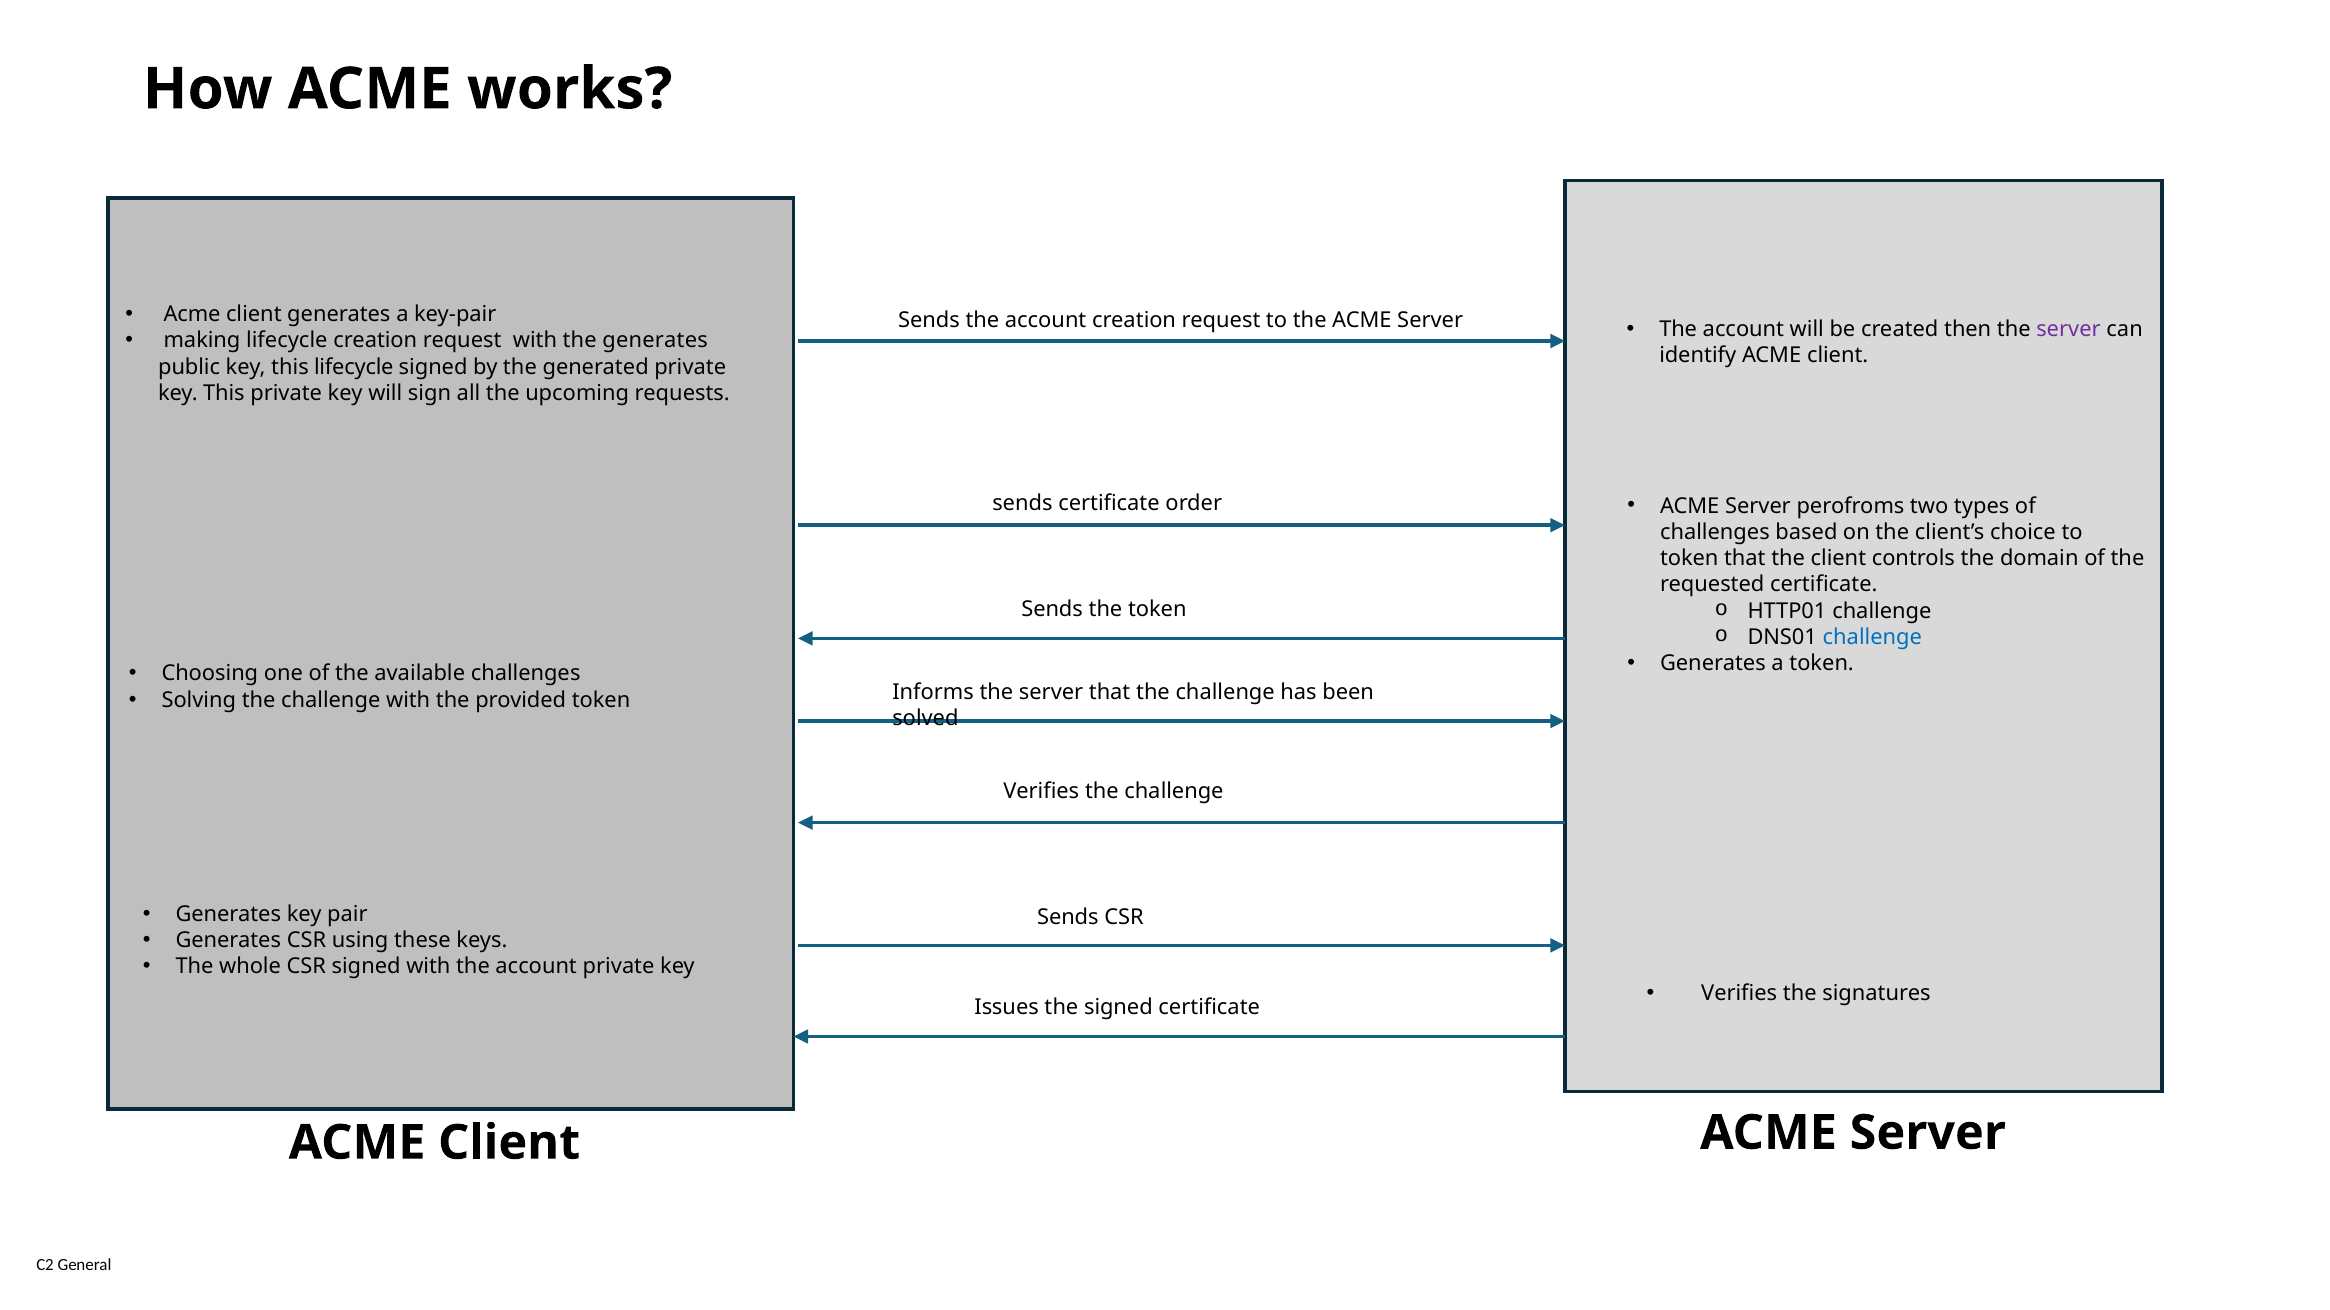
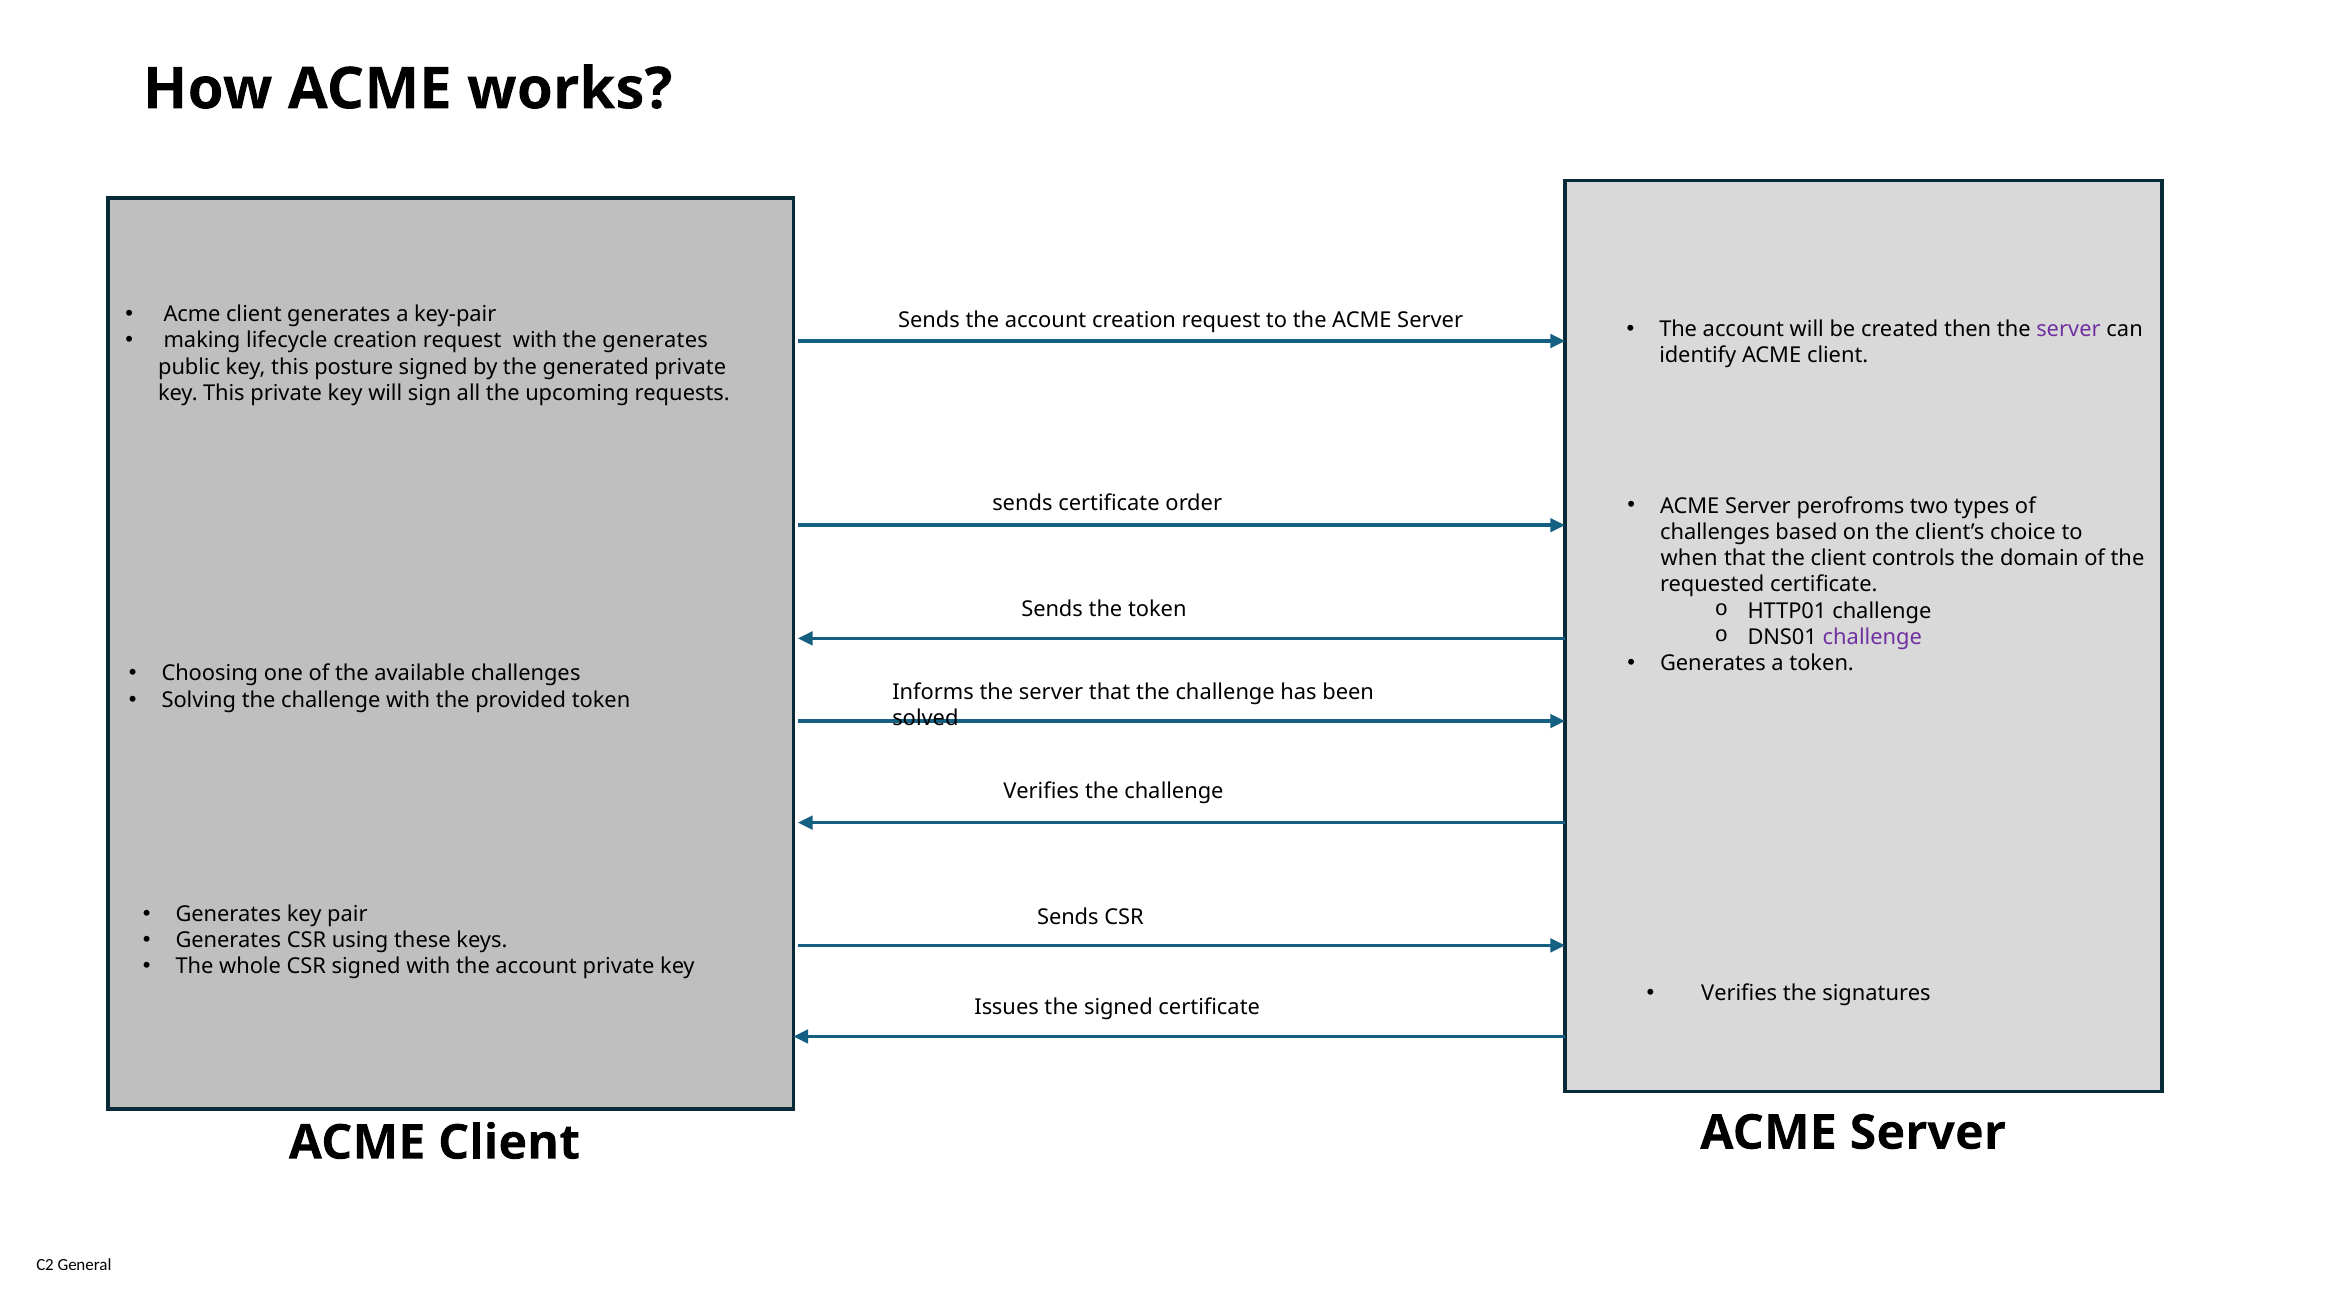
this lifecycle: lifecycle -> posture
token at (1689, 559): token -> when
challenge at (1872, 638) colour: blue -> purple
